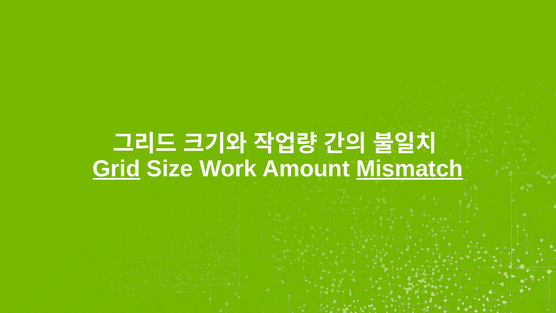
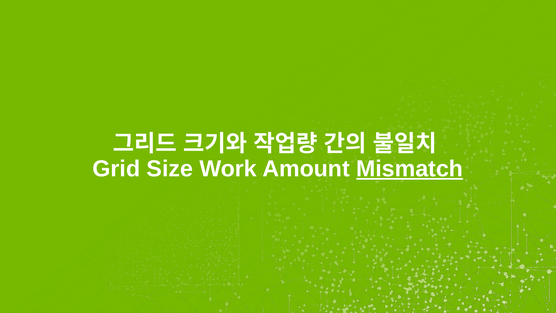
Grid underline: present -> none
